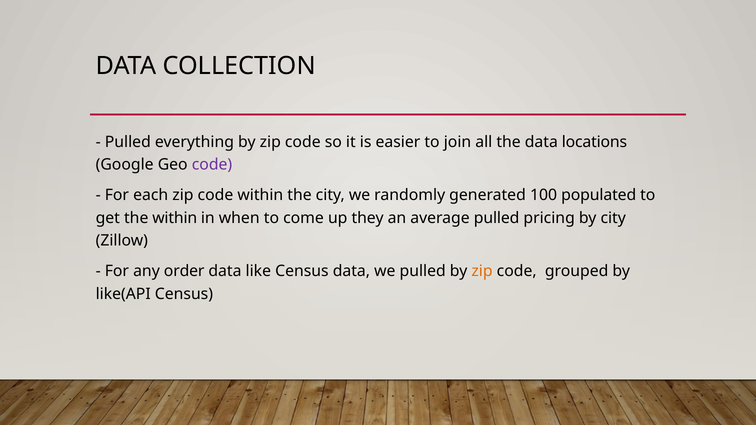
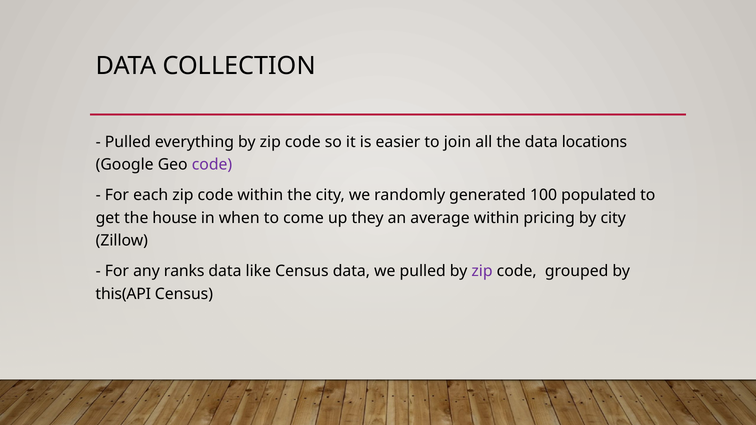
the within: within -> house
average pulled: pulled -> within
order: order -> ranks
zip at (482, 271) colour: orange -> purple
like(API: like(API -> this(API
